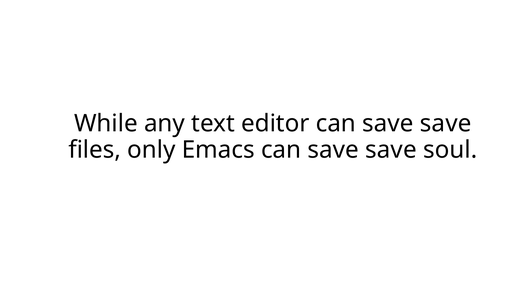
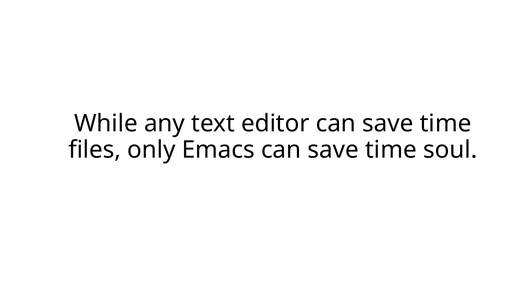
editor can save save: save -> time
Emacs can save save: save -> time
